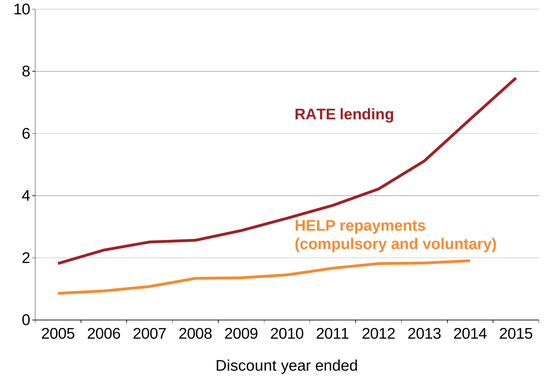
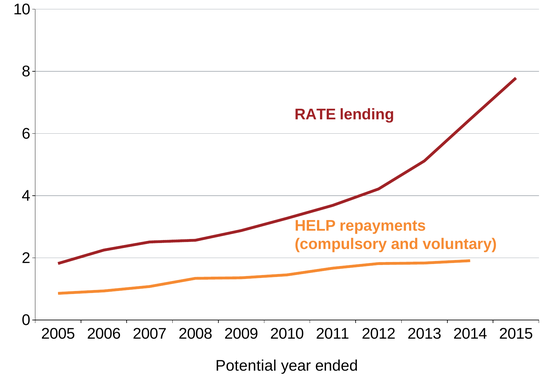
Discount: Discount -> Potential
